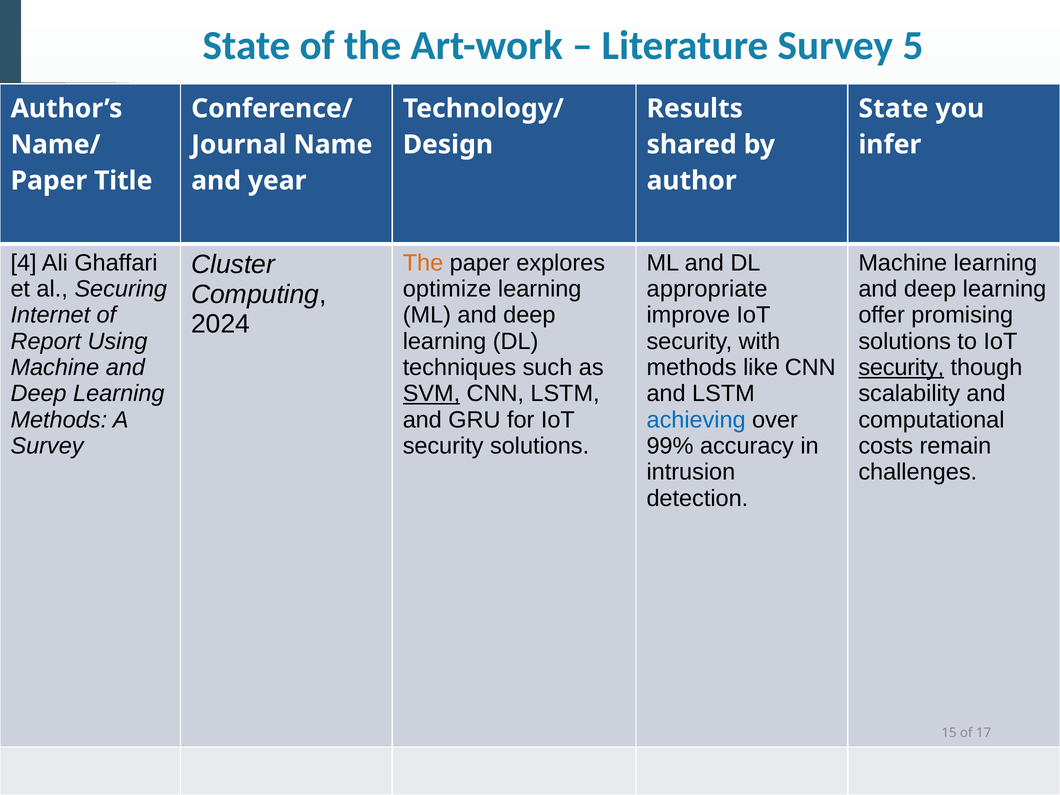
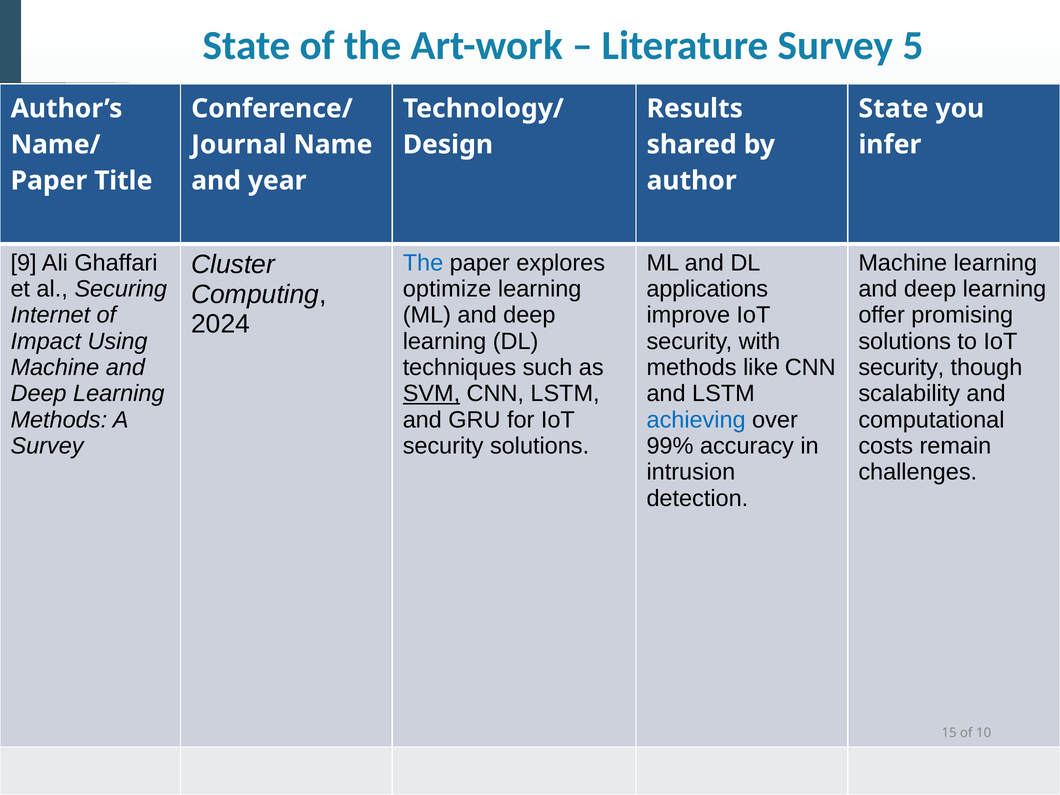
4: 4 -> 9
The at (423, 263) colour: orange -> blue
appropriate: appropriate -> applications
Report: Report -> Impact
security at (901, 368) underline: present -> none
17: 17 -> 10
